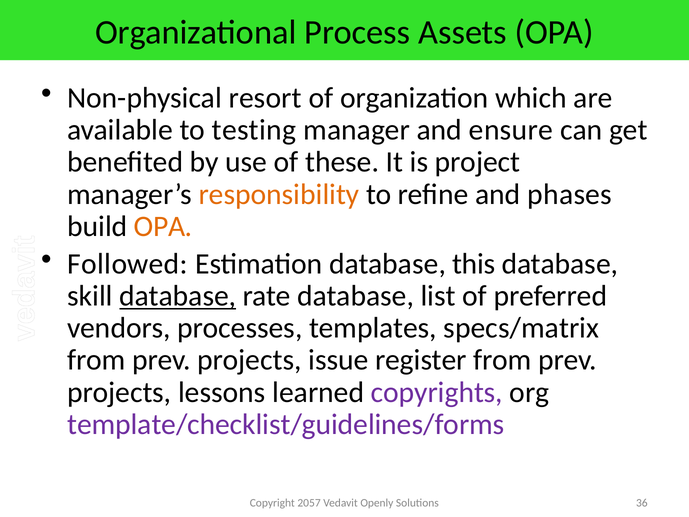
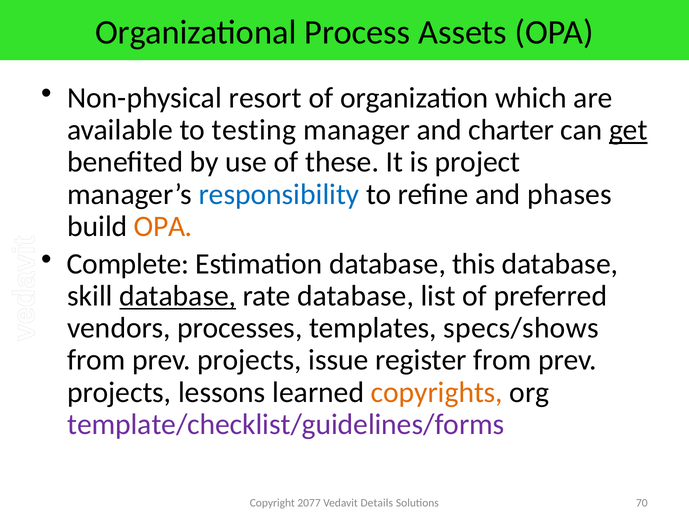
ensure: ensure -> charter
get underline: none -> present
responsibility colour: orange -> blue
Followed: Followed -> Complete
specs/matrix: specs/matrix -> specs/shows
copyrights colour: purple -> orange
2057: 2057 -> 2077
Openly: Openly -> Details
36: 36 -> 70
